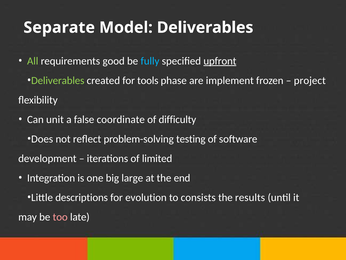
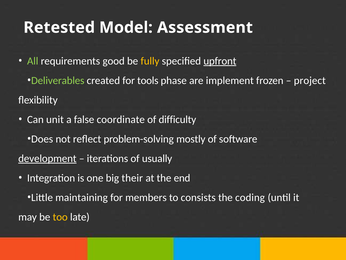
Separate: Separate -> Retested
Model Deliverables: Deliverables -> Assessment
fully colour: light blue -> yellow
testing: testing -> mostly
development underline: none -> present
limited: limited -> usually
large: large -> their
descriptions: descriptions -> maintaining
evolution: evolution -> members
results: results -> coding
too colour: pink -> yellow
